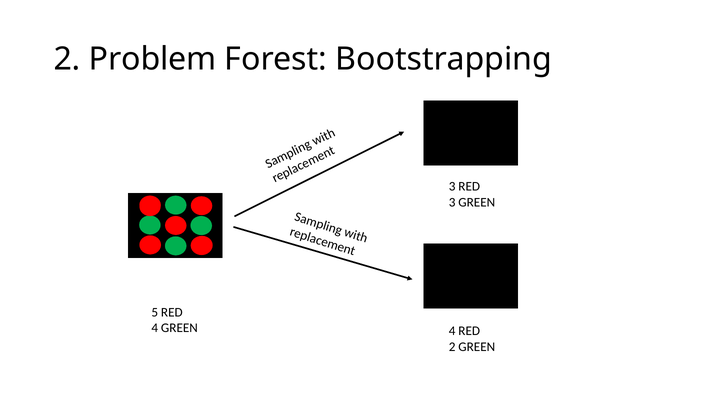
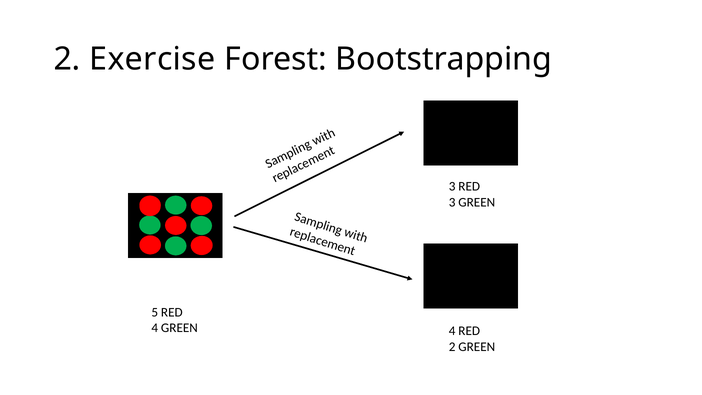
Problem: Problem -> Exercise
